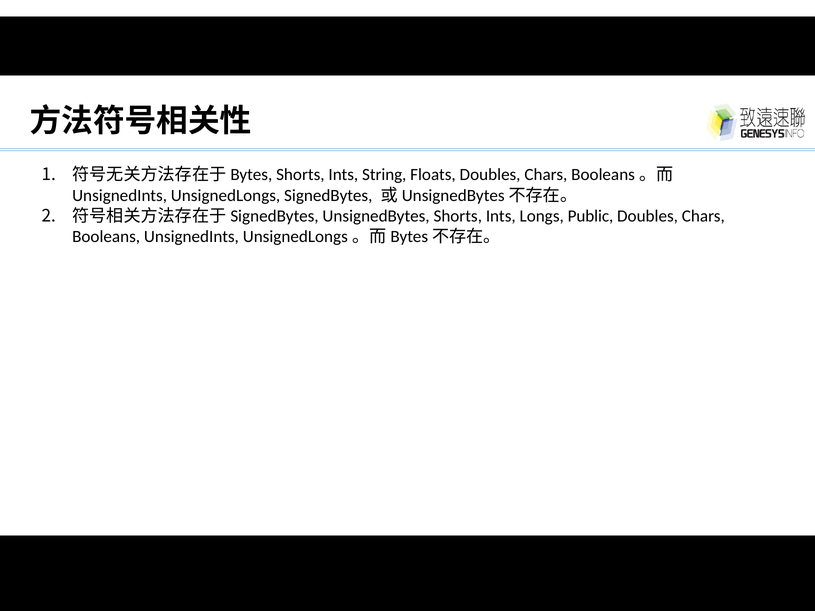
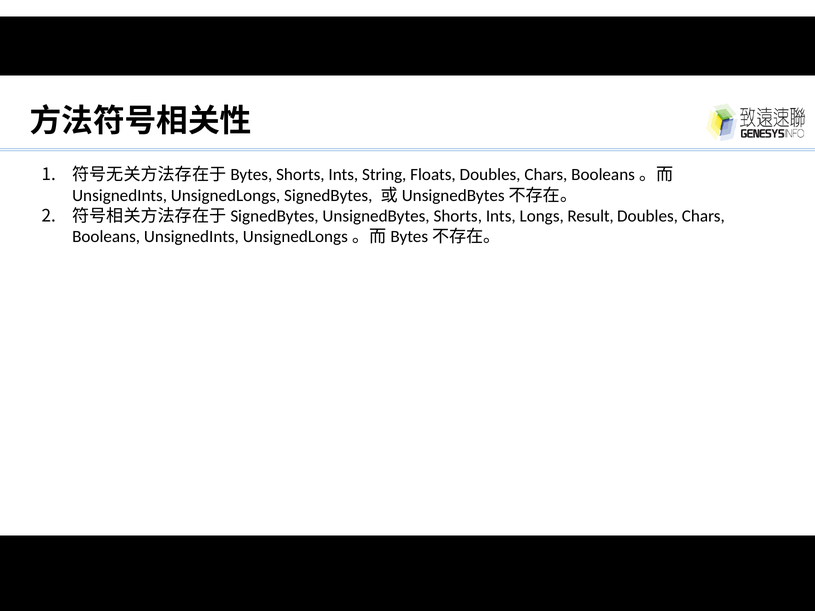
Public: Public -> Result
